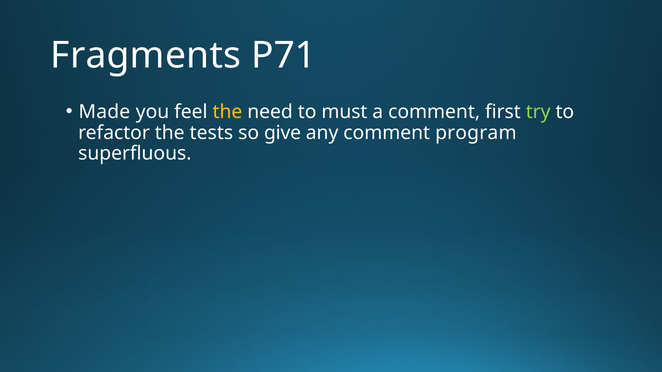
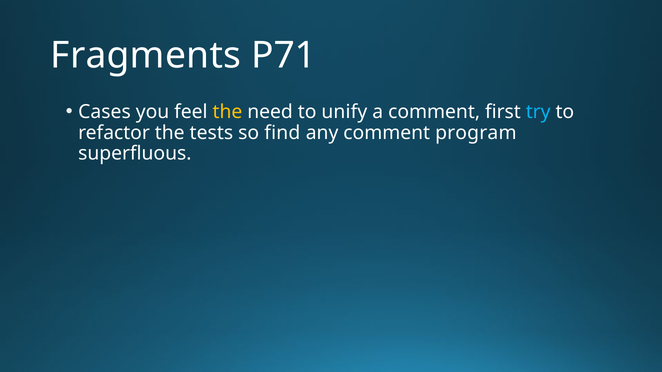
Made: Made -> Cases
must: must -> unify
try colour: light green -> light blue
give: give -> find
